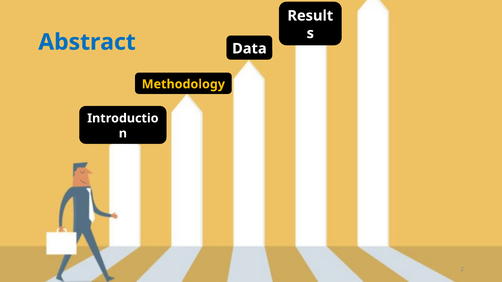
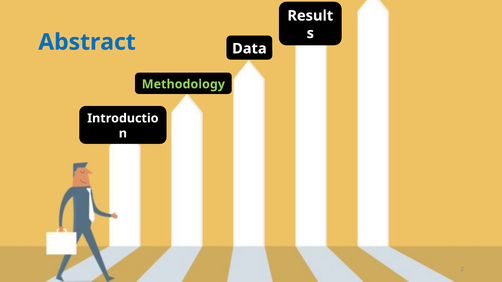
Methodology colour: yellow -> light green
